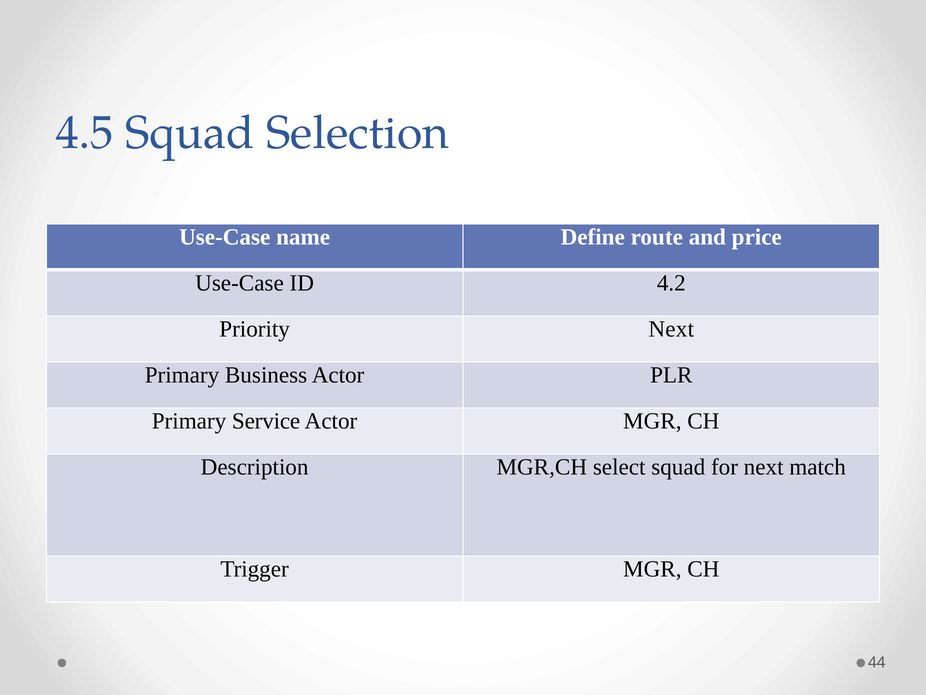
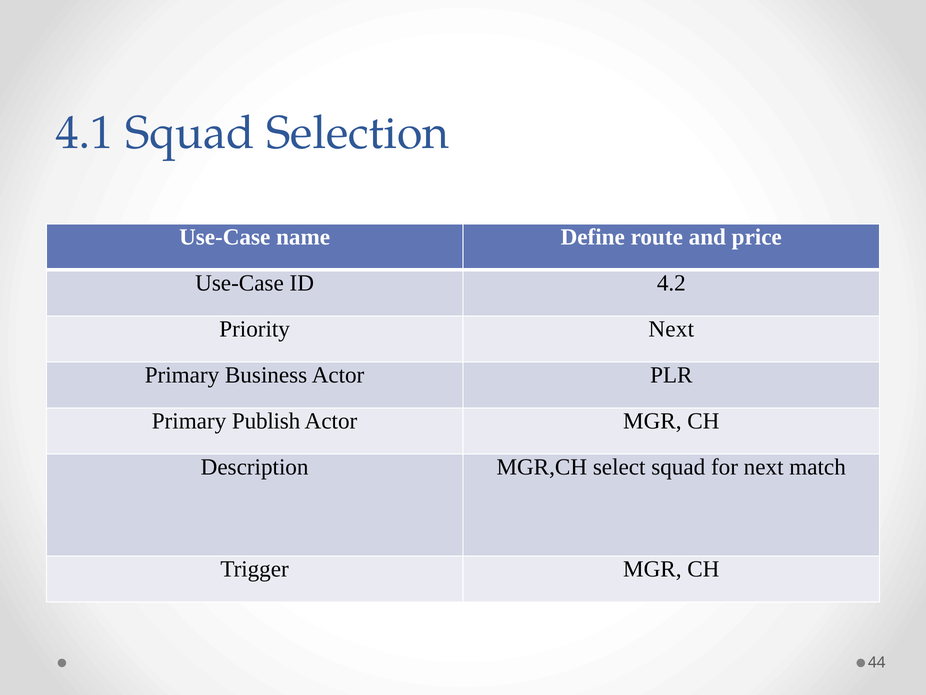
4.5: 4.5 -> 4.1
Service: Service -> Publish
